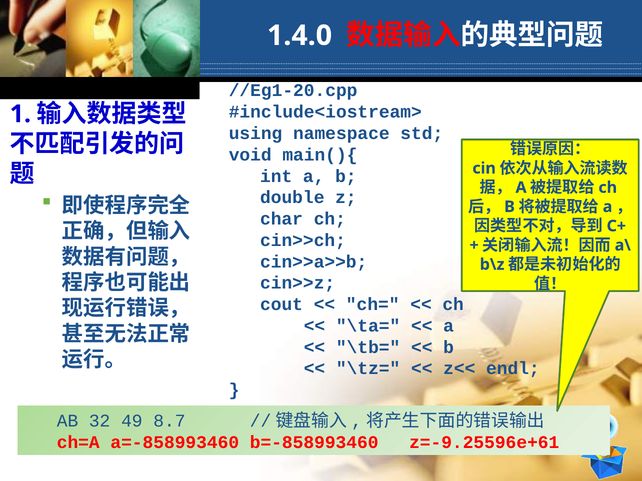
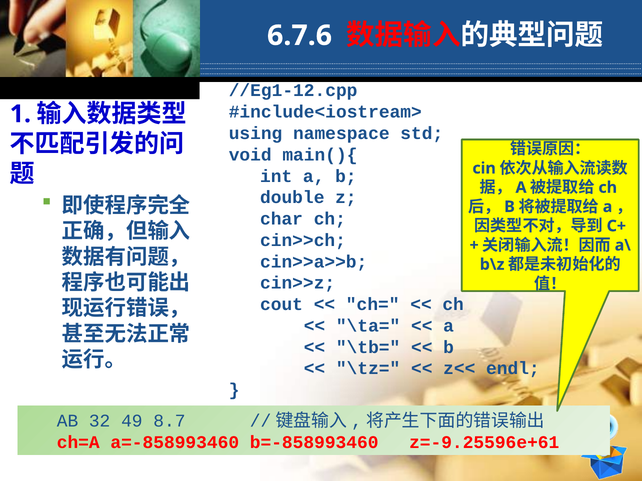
1.4.0: 1.4.0 -> 6.7.6
//Eg1-20.cpp: //Eg1-20.cpp -> //Eg1-12.cpp
